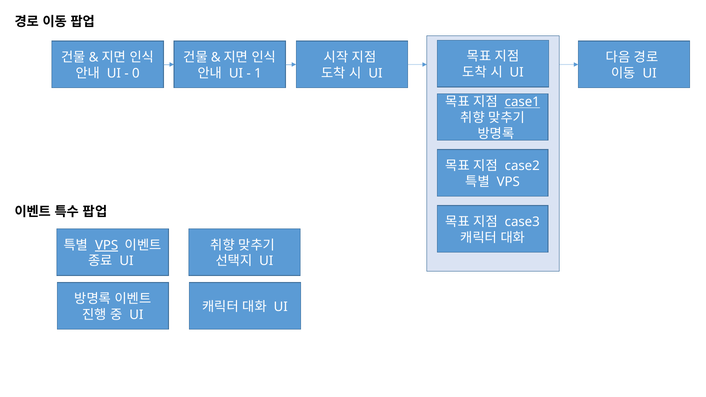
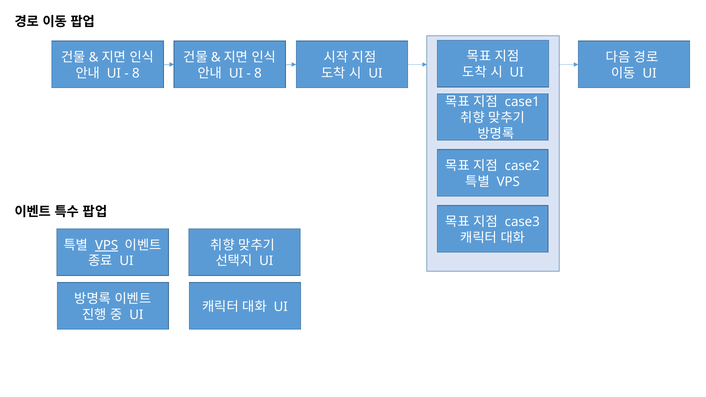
0 at (136, 73): 0 -> 8
1 at (258, 73): 1 -> 8
case1 underline: present -> none
